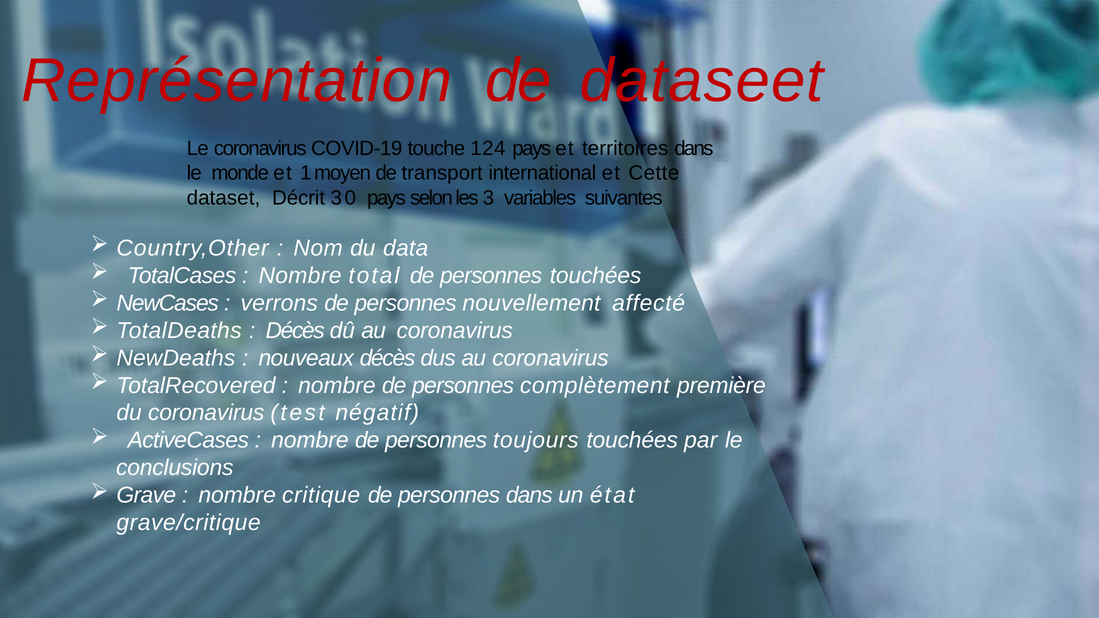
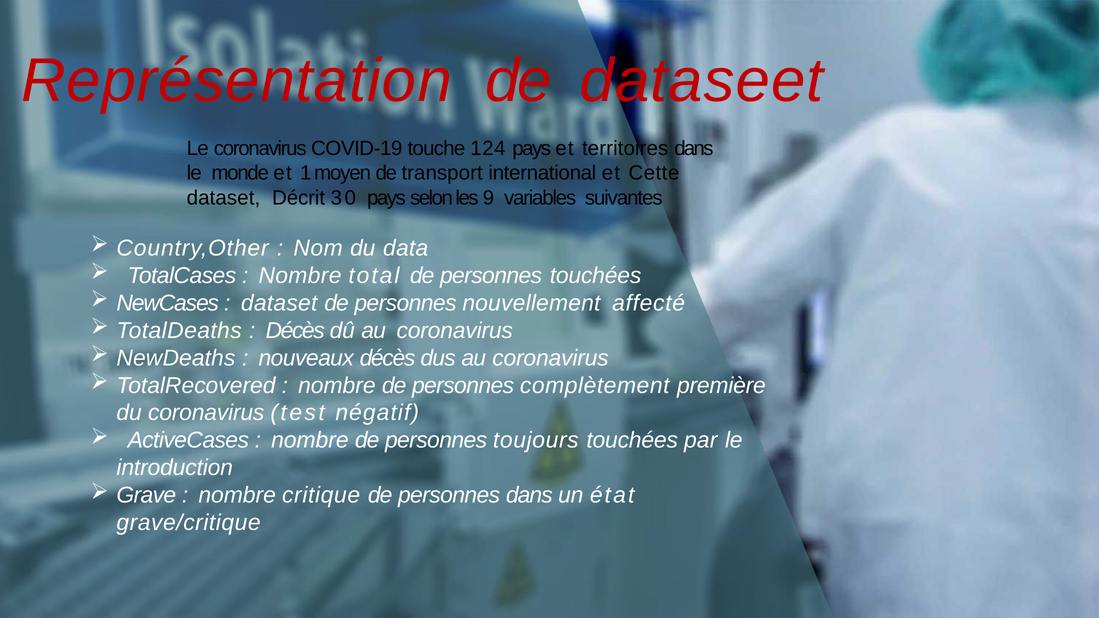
3: 3 -> 9
verrons at (279, 303): verrons -> dataset
conclusions: conclusions -> introduction
